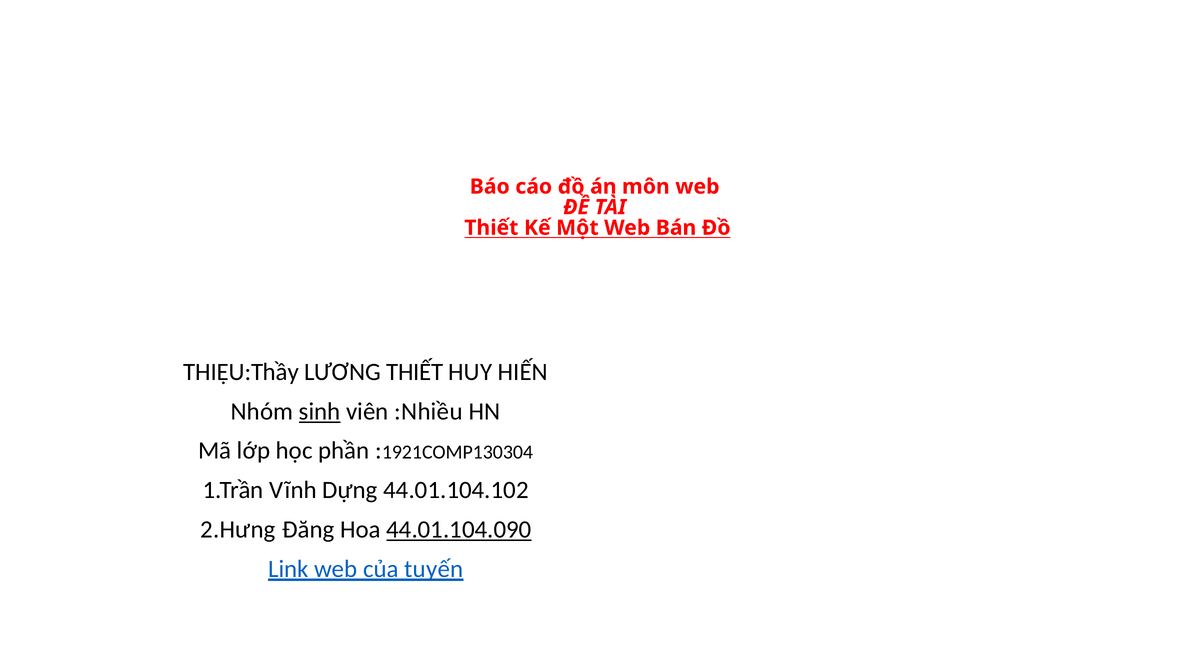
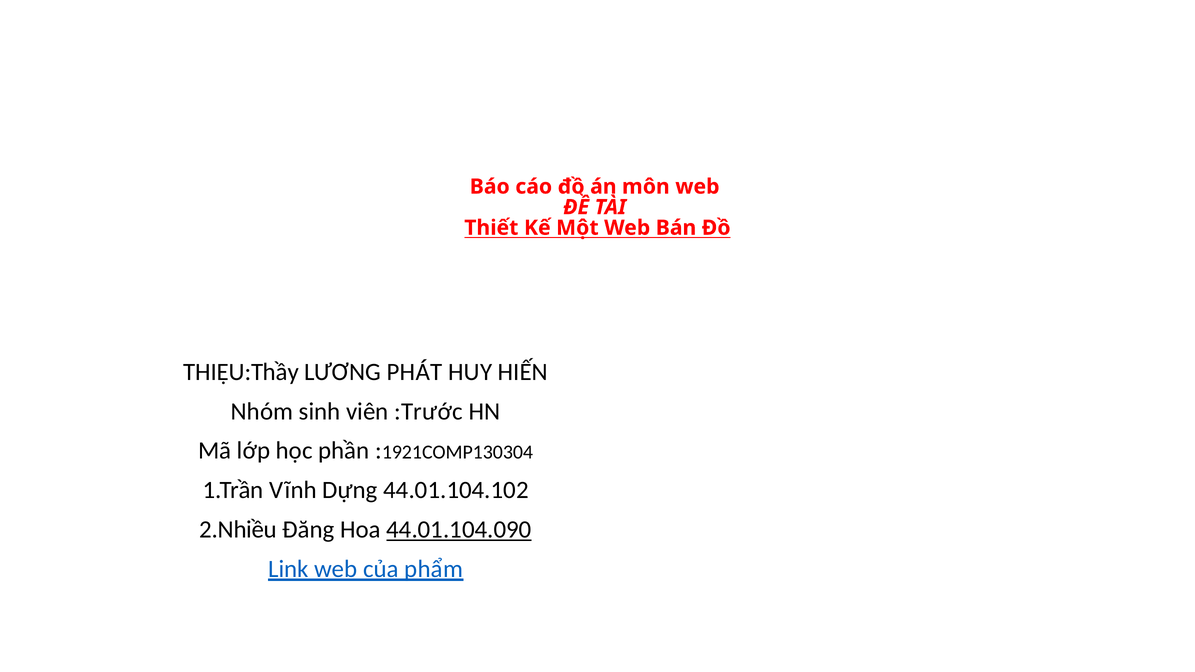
LƯƠNG THIẾT: THIẾT -> PHÁT
sinh underline: present -> none
:Nhiều: :Nhiều -> :Trước
2.Hưng: 2.Hưng -> 2.Nhiều
tuyến: tuyến -> phẩm
